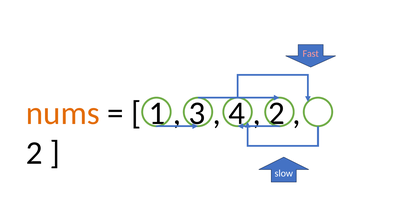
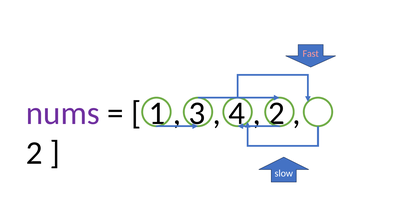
nums colour: orange -> purple
